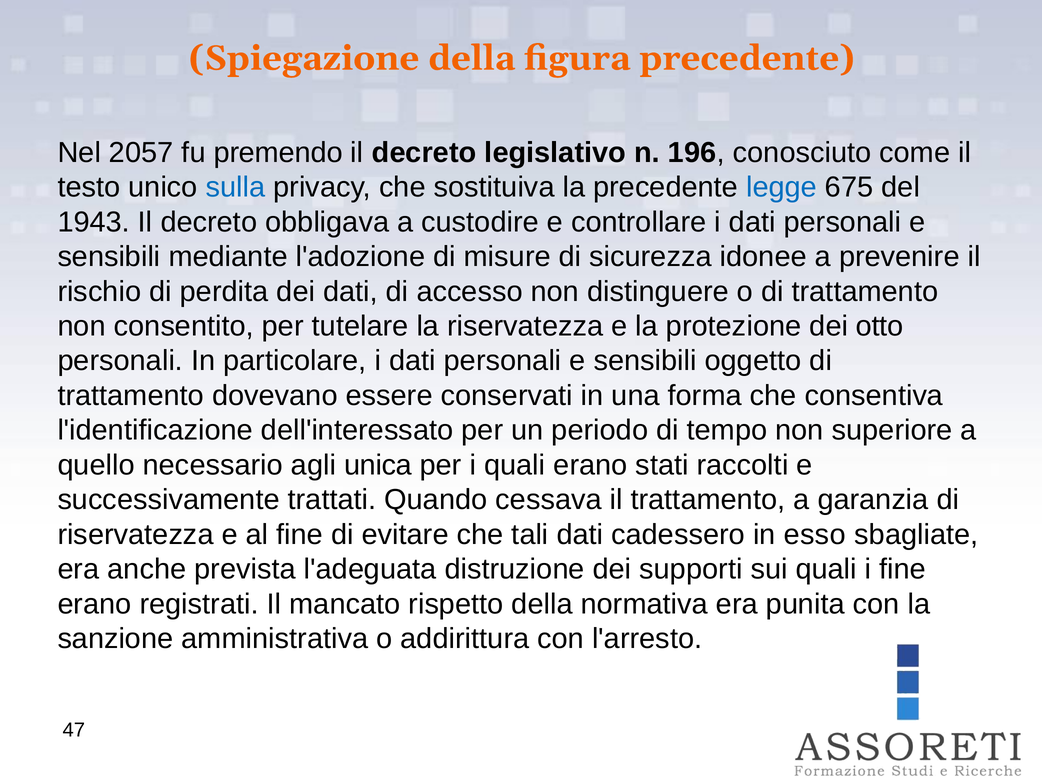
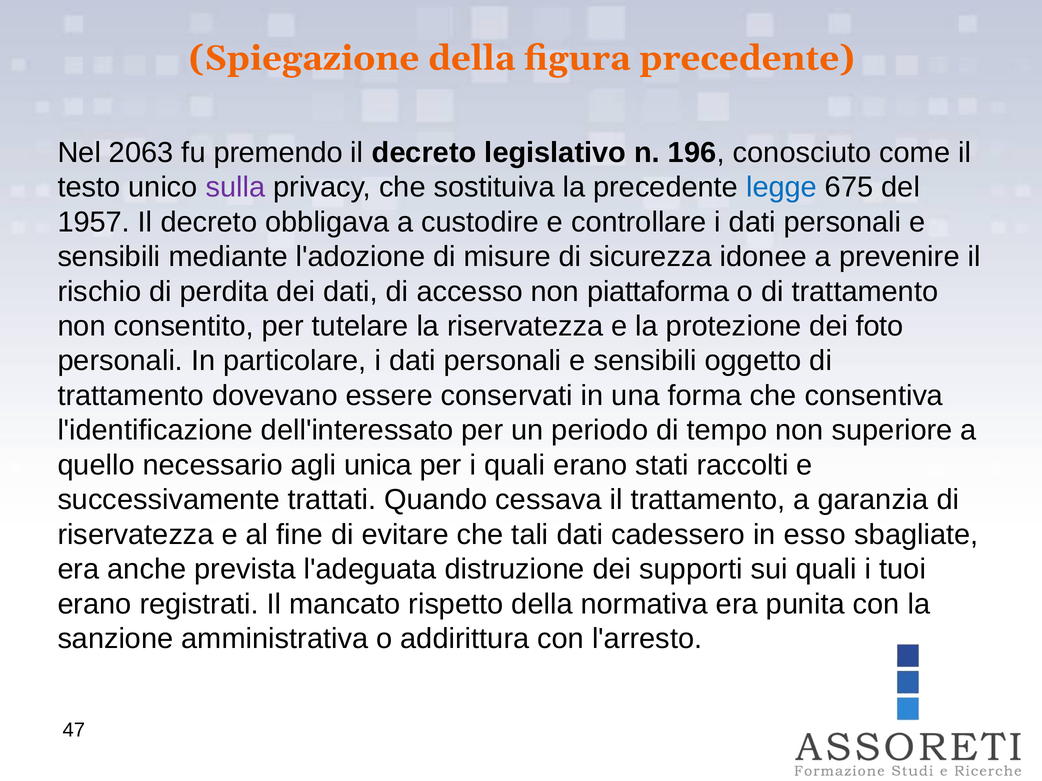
2057: 2057 -> 2063
sulla colour: blue -> purple
1943: 1943 -> 1957
distinguere: distinguere -> piattaforma
otto: otto -> foto
i fine: fine -> tuoi
